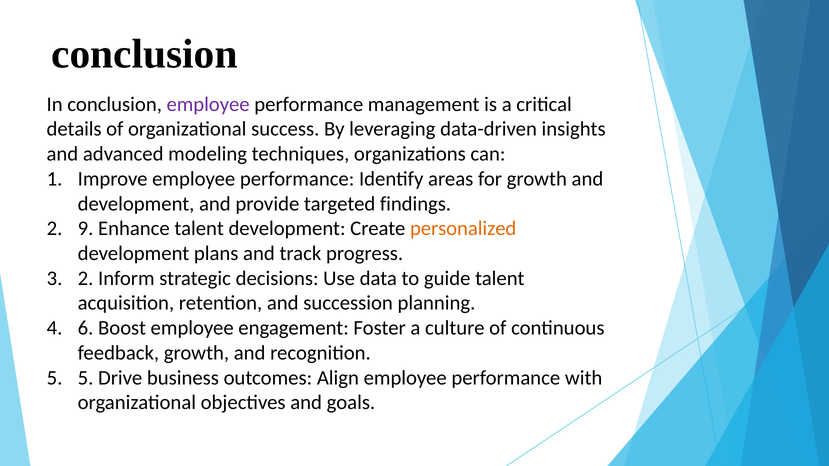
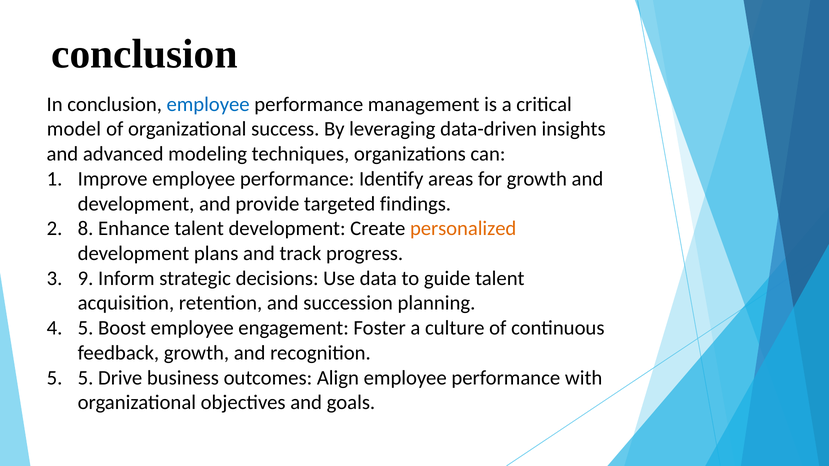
employee at (208, 104) colour: purple -> blue
details: details -> model
9: 9 -> 8
3 2: 2 -> 9
4 6: 6 -> 5
